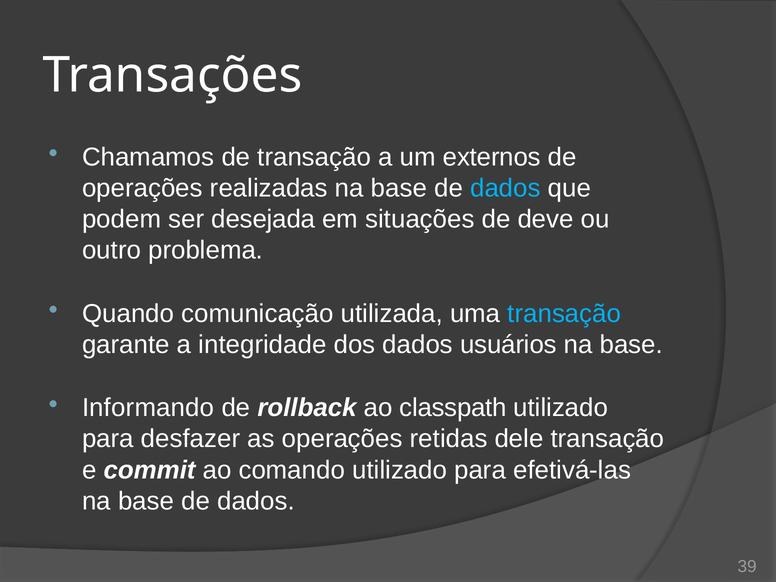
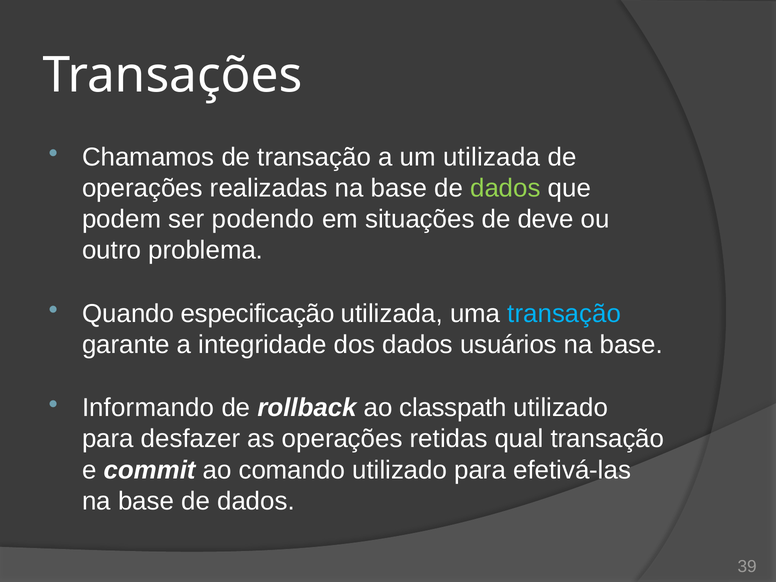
um externos: externos -> utilizada
dados at (505, 188) colour: light blue -> light green
desejada: desejada -> podendo
comunicação: comunicação -> especificação
dele: dele -> qual
